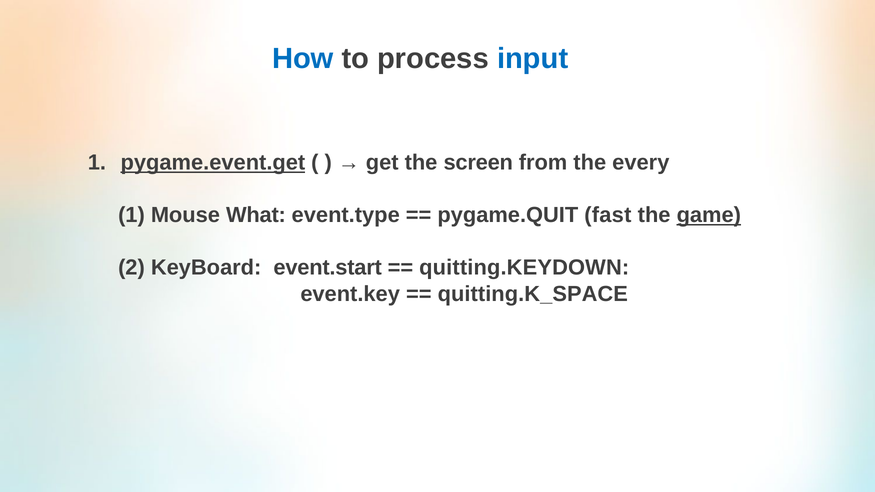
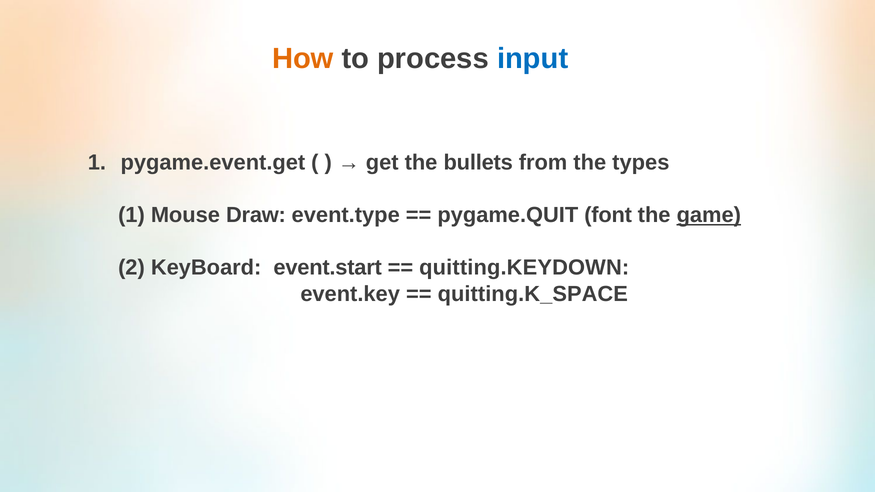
How colour: blue -> orange
pygame.event.get underline: present -> none
screen: screen -> bullets
every: every -> types
What: What -> Draw
fast: fast -> font
